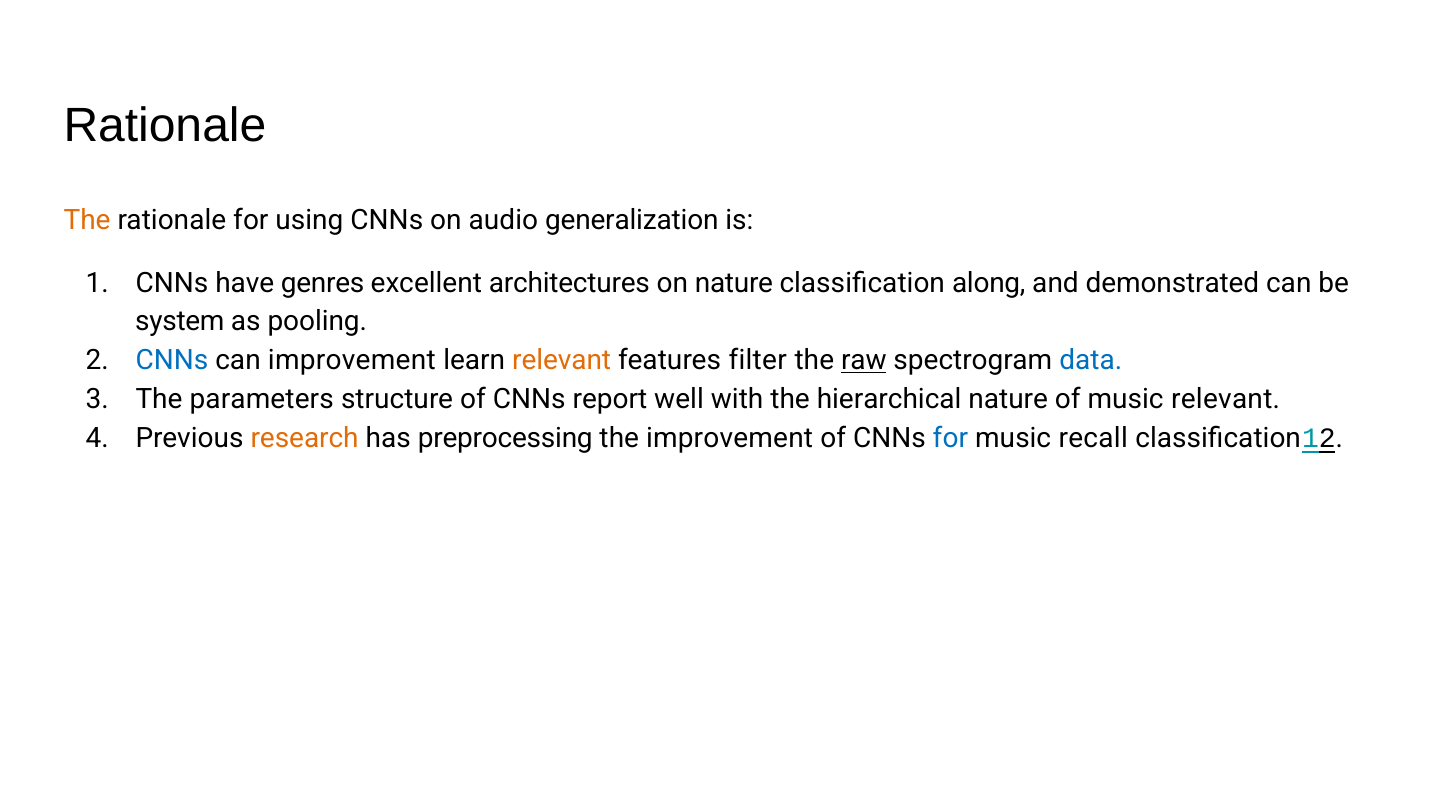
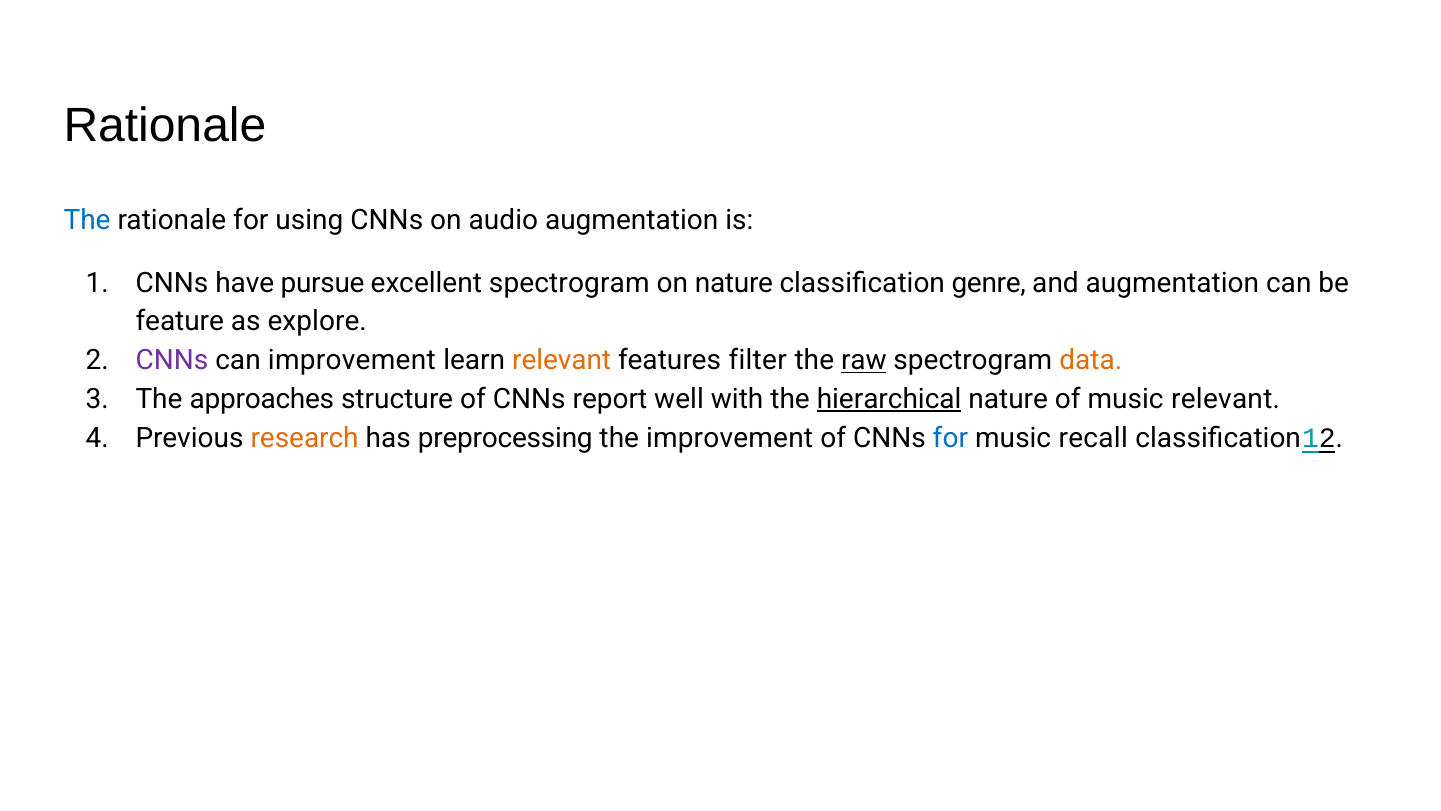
The at (87, 220) colour: orange -> blue
audio generalization: generalization -> augmentation
genres: genres -> pursue
excellent architectures: architectures -> spectrogram
along: along -> genre
and demonstrated: demonstrated -> augmentation
system: system -> feature
pooling: pooling -> explore
CNNs at (172, 360) colour: blue -> purple
data colour: blue -> orange
parameters: parameters -> approaches
hierarchical underline: none -> present
